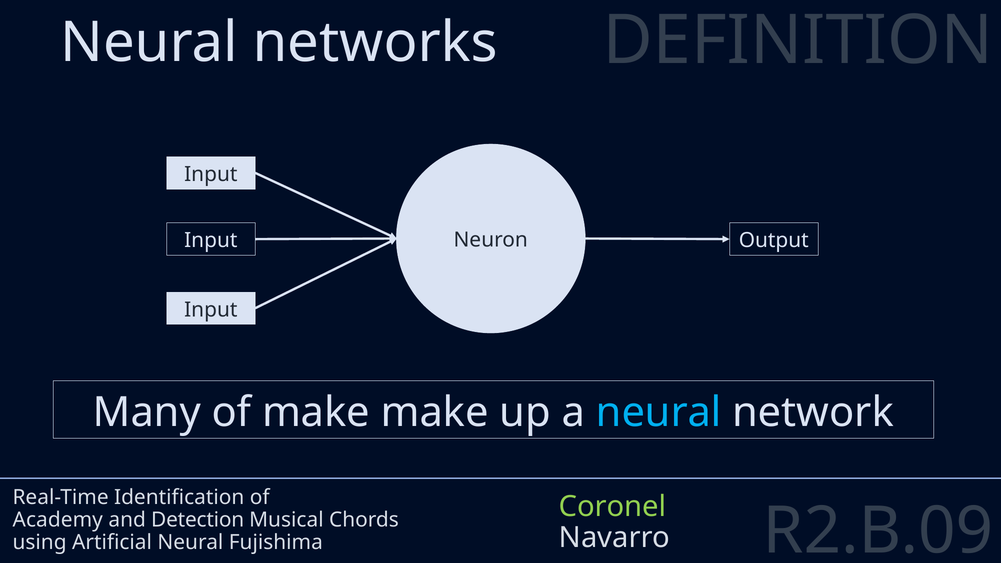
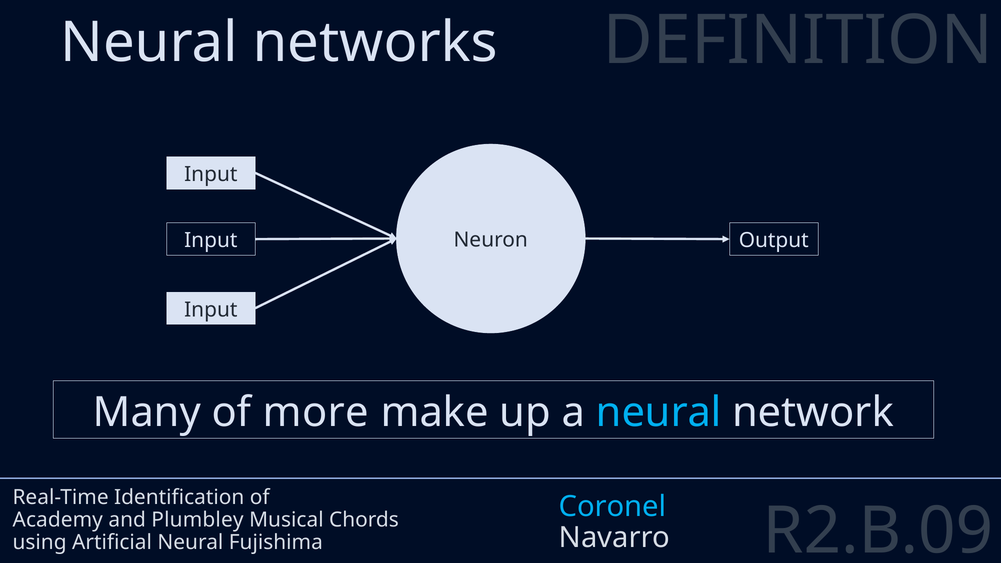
of make: make -> more
Coronel colour: light green -> light blue
Detection: Detection -> Plumbley
